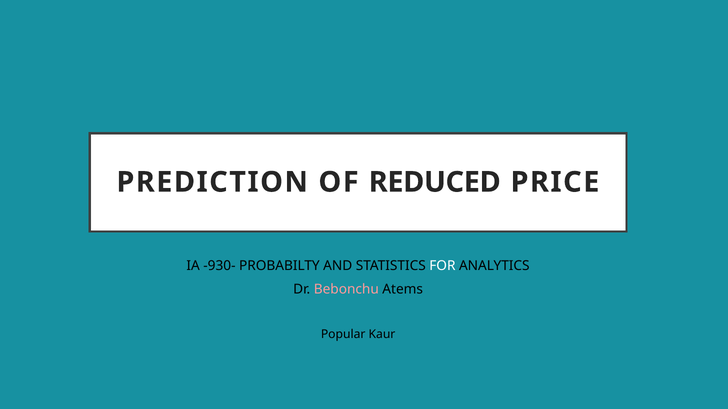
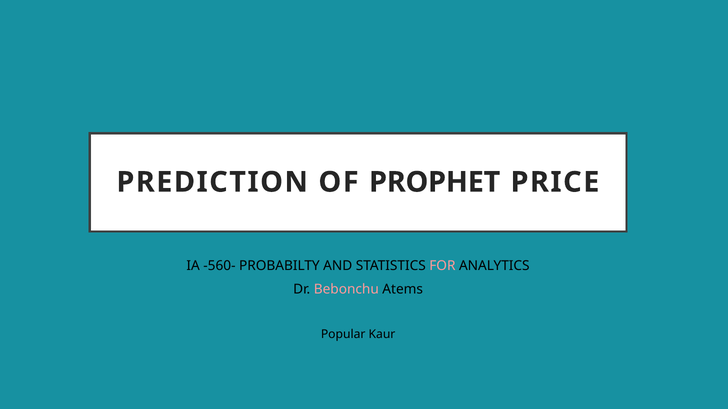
REDUCED: REDUCED -> PROPHET
-930-: -930- -> -560-
FOR colour: white -> pink
